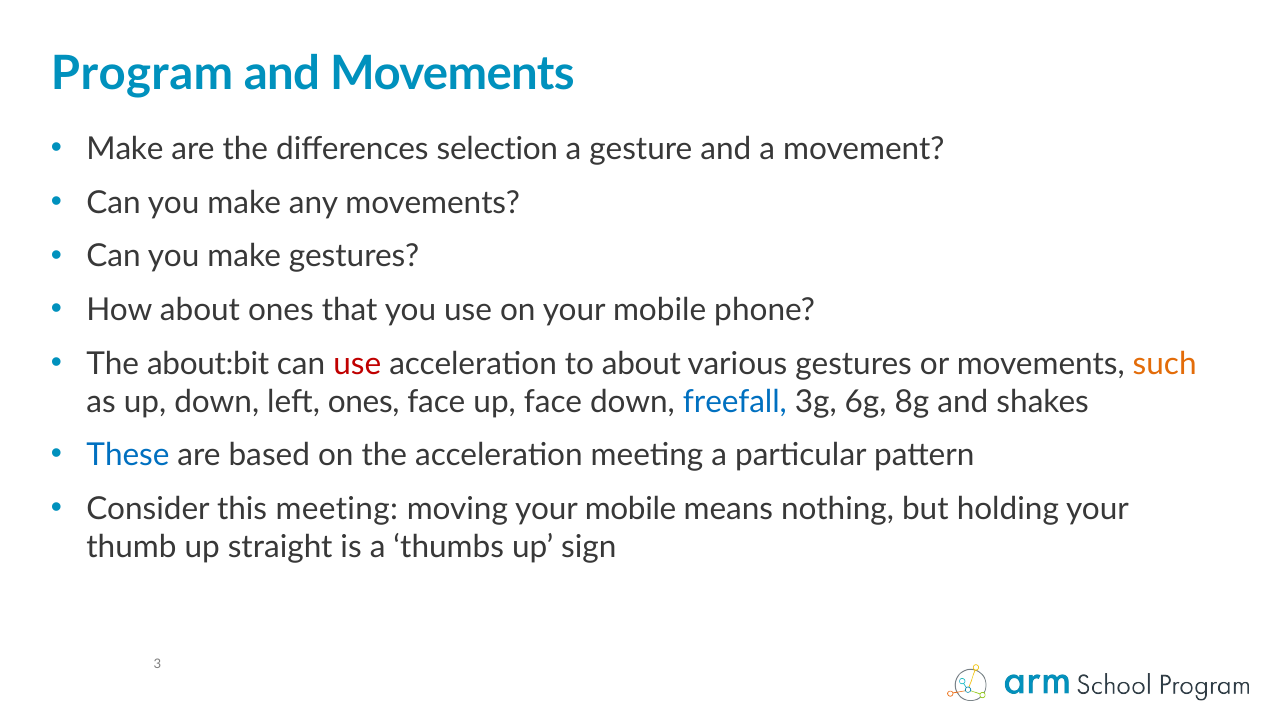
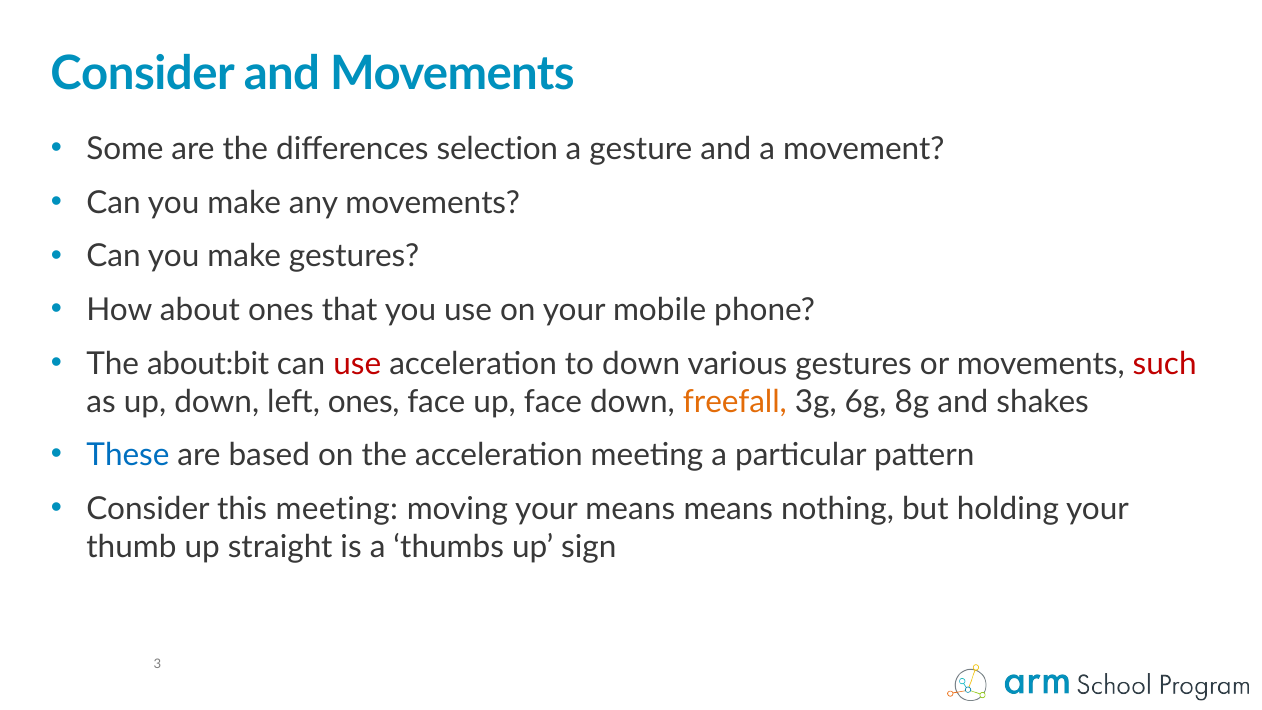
Program at (142, 74): Program -> Consider
Make at (125, 149): Make -> Some
to about: about -> down
such colour: orange -> red
freefall colour: blue -> orange
moving your mobile: mobile -> means
